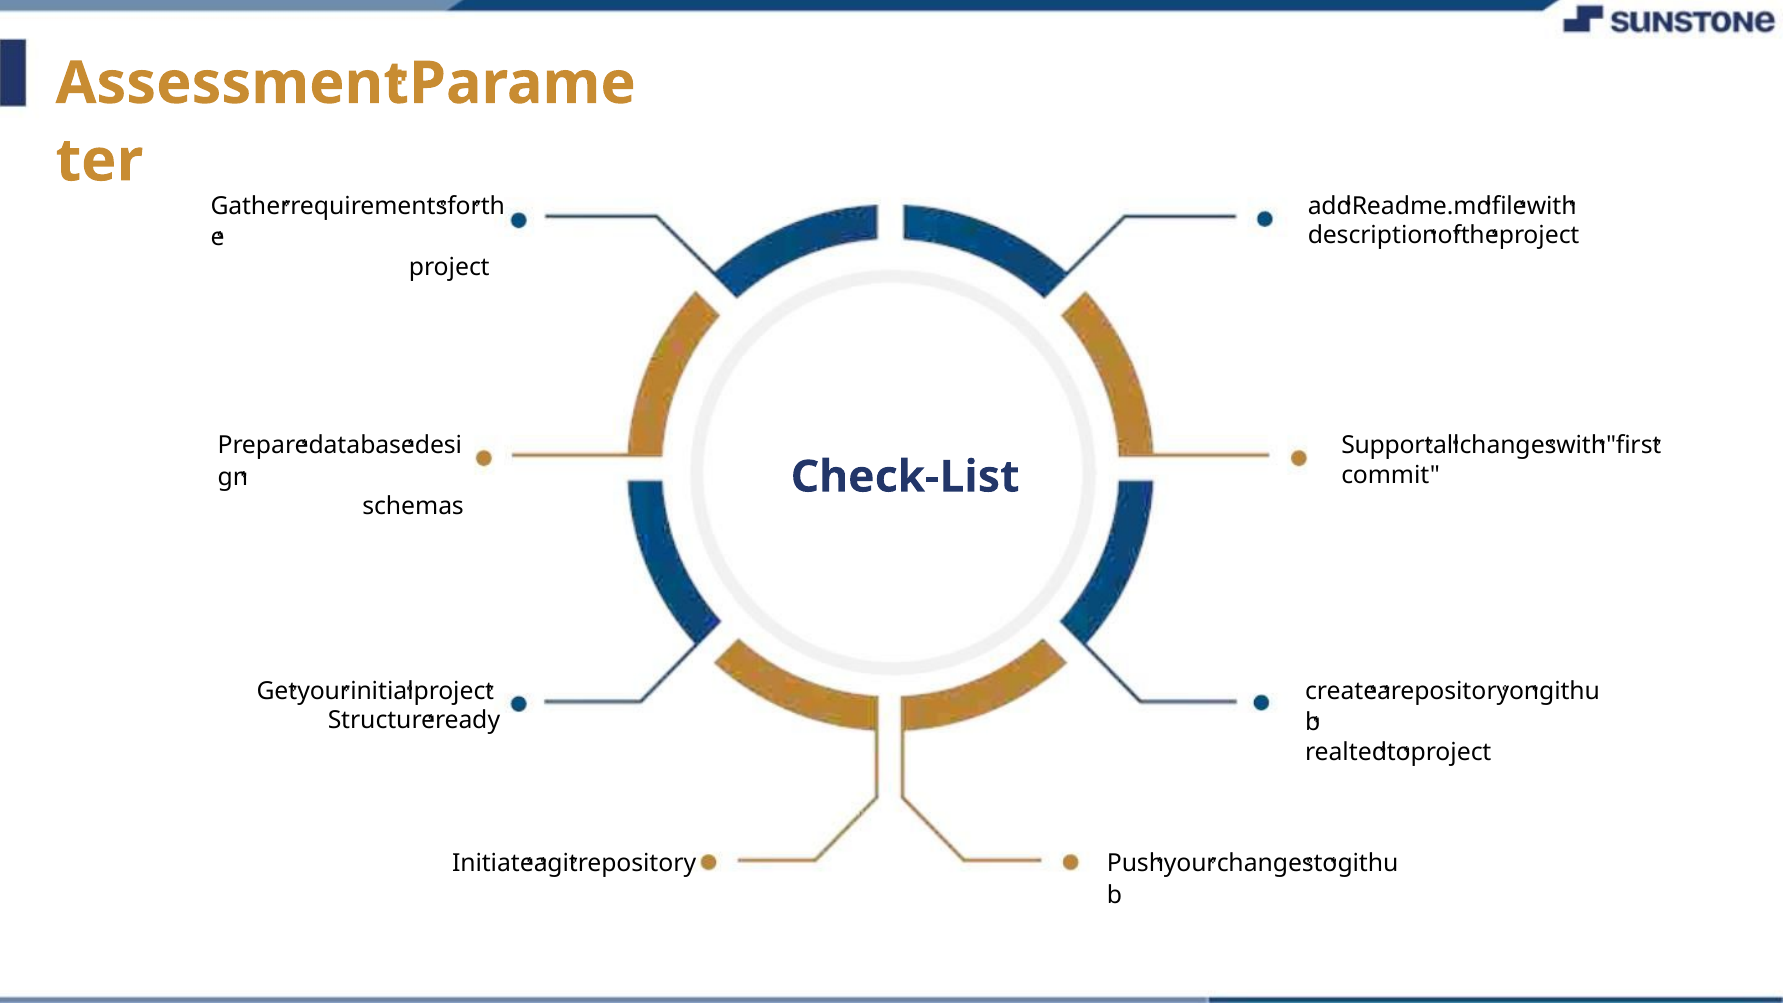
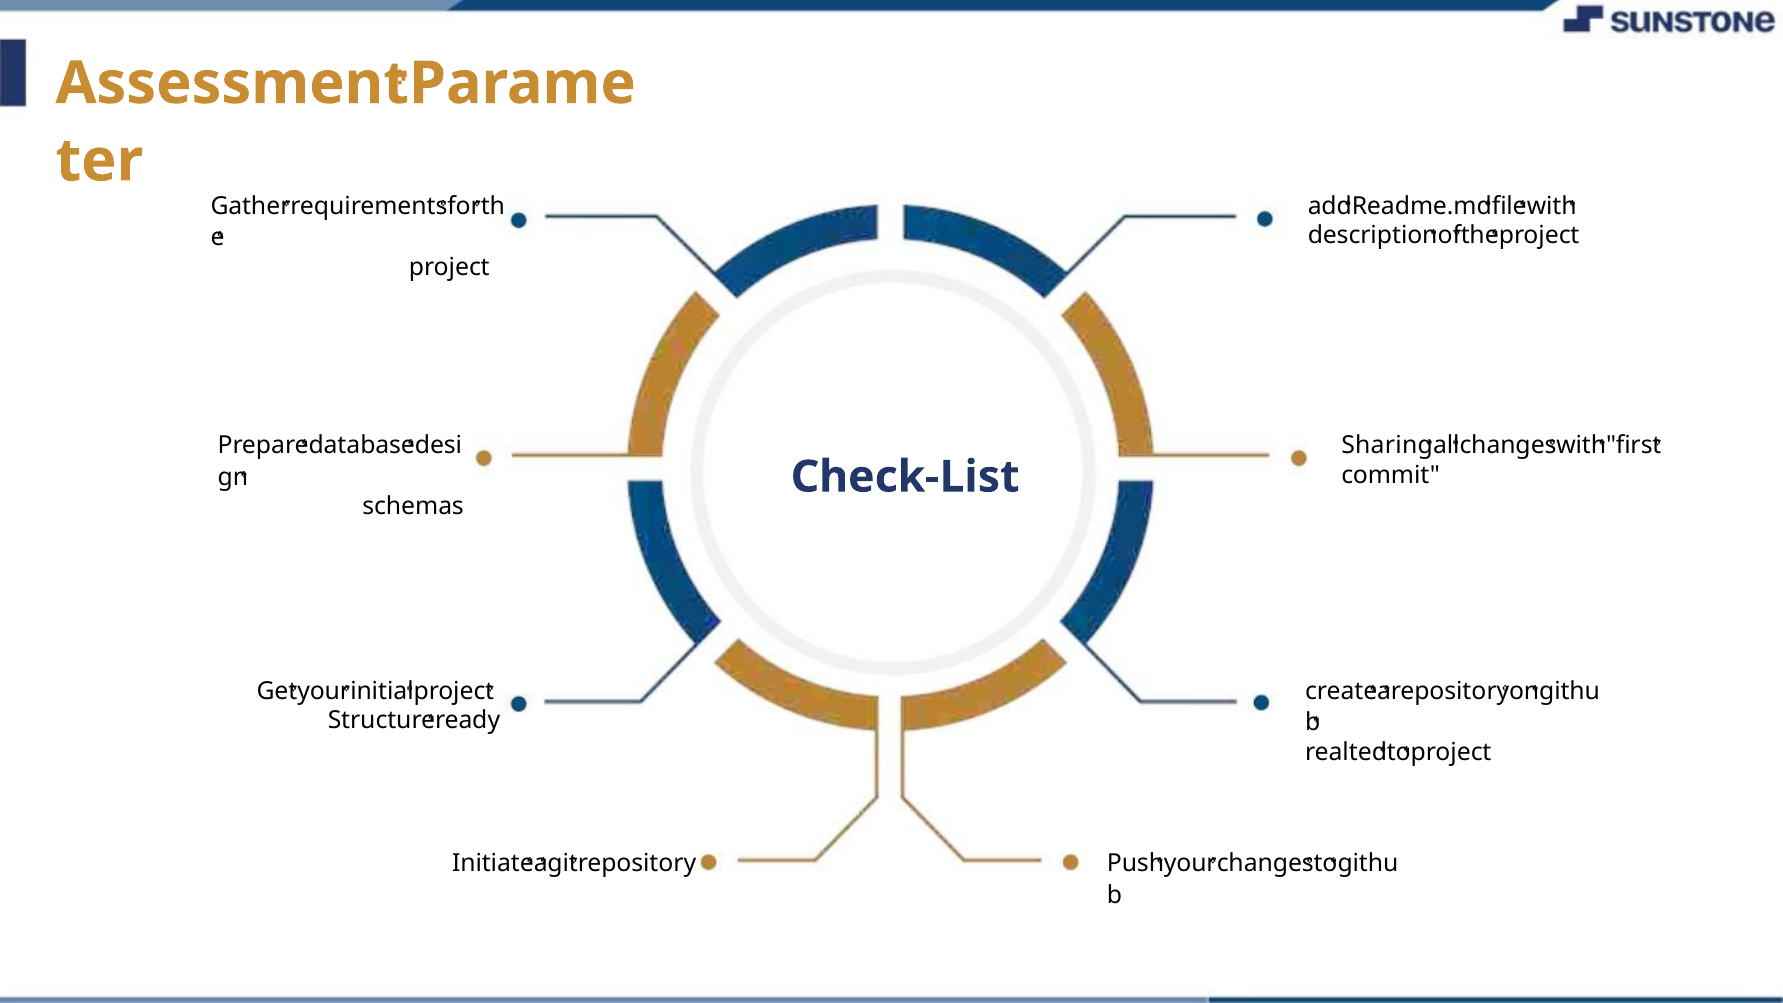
Support: Support -> Sharing
